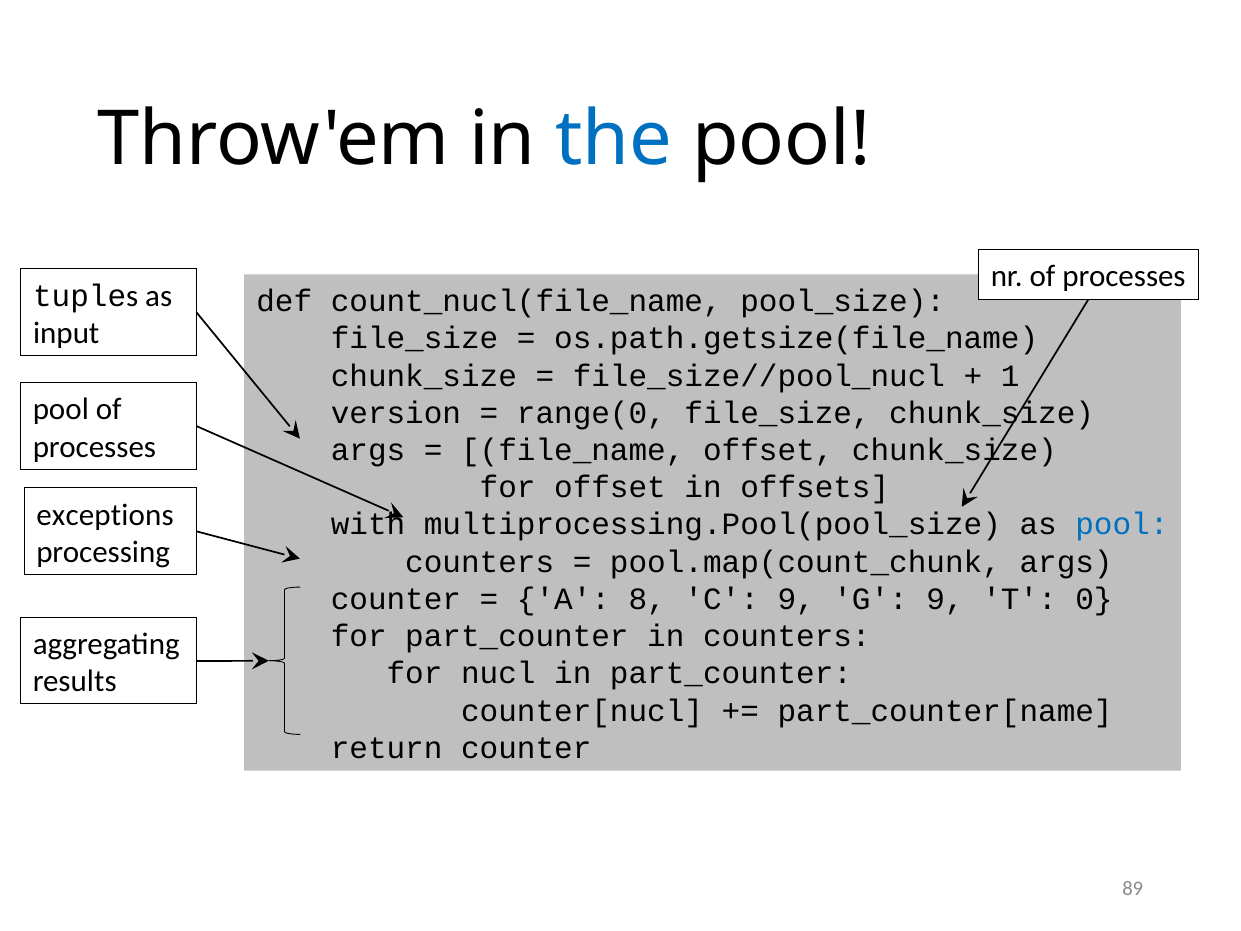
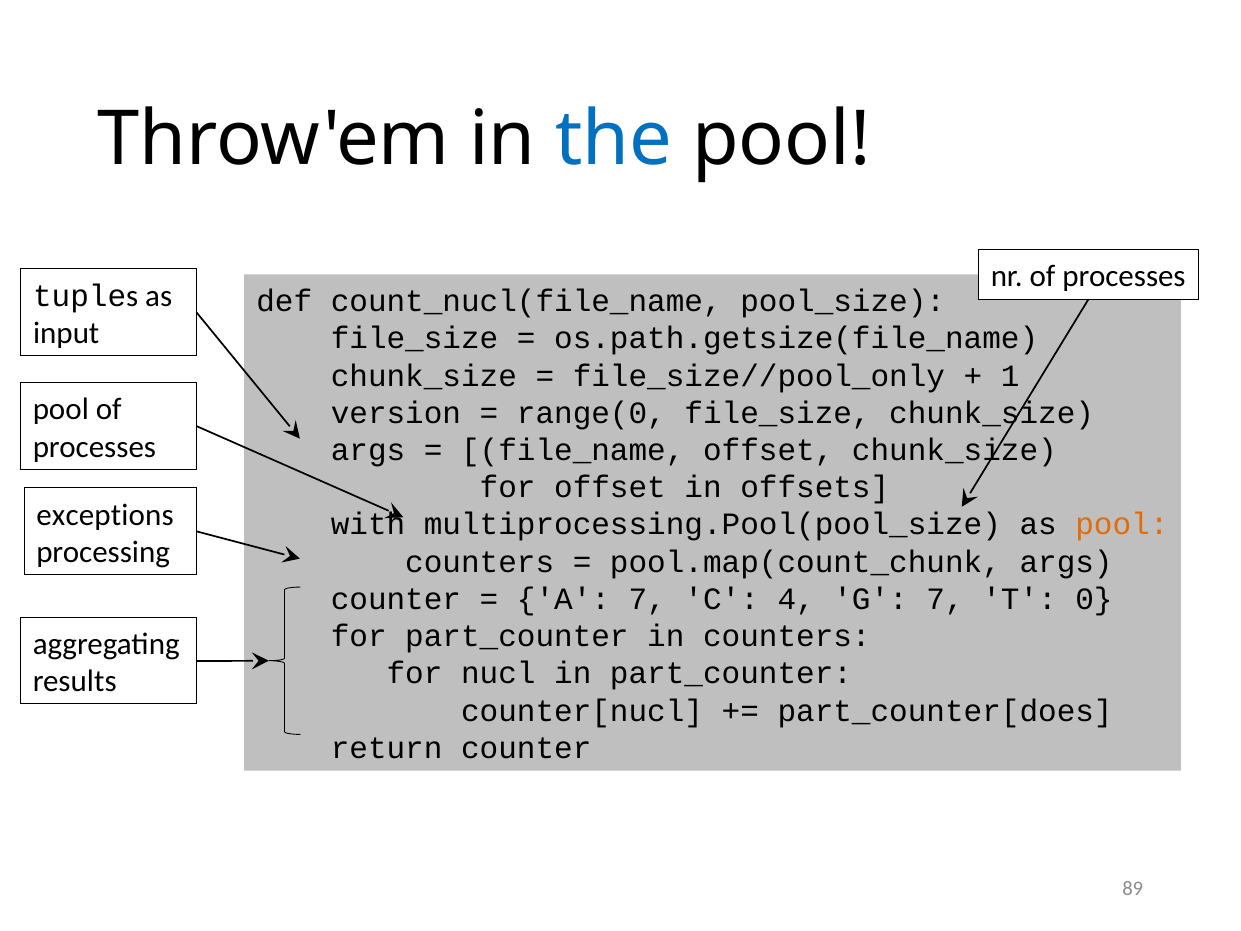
file_size//pool_nucl: file_size//pool_nucl -> file_size//pool_only
pool at (1122, 525) colour: blue -> orange
A 8: 8 -> 7
C 9: 9 -> 4
G 9: 9 -> 7
part_counter[name: part_counter[name -> part_counter[does
